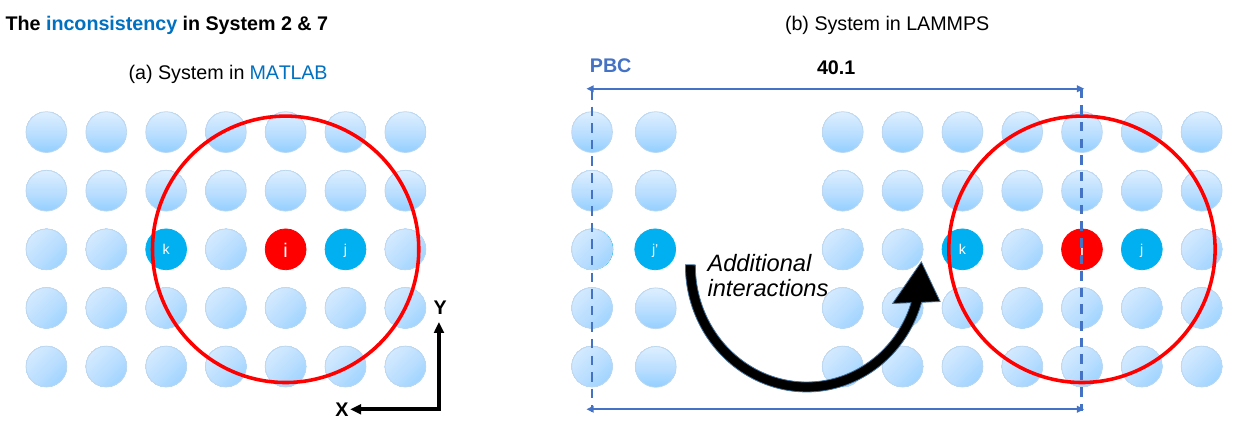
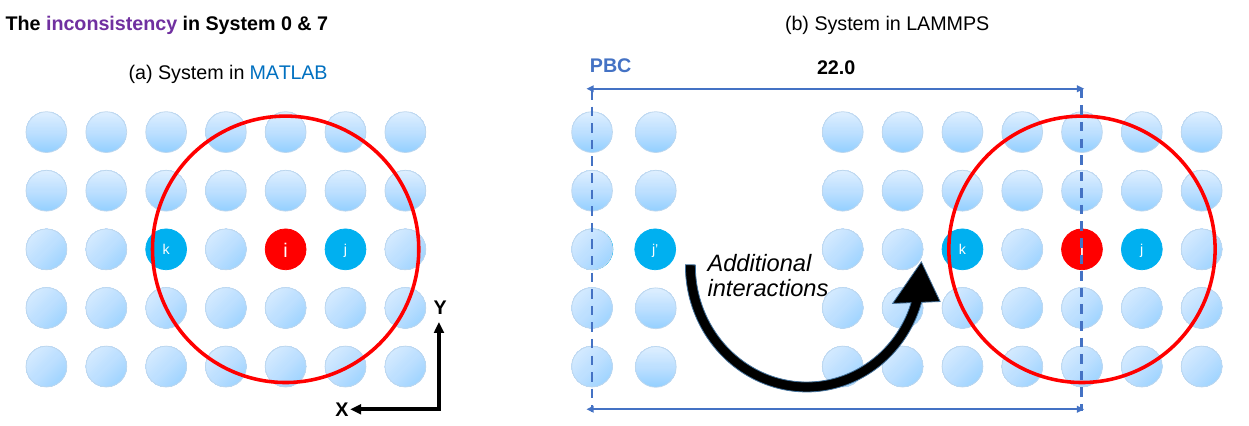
inconsistency colour: blue -> purple
2: 2 -> 0
40.1: 40.1 -> 22.0
